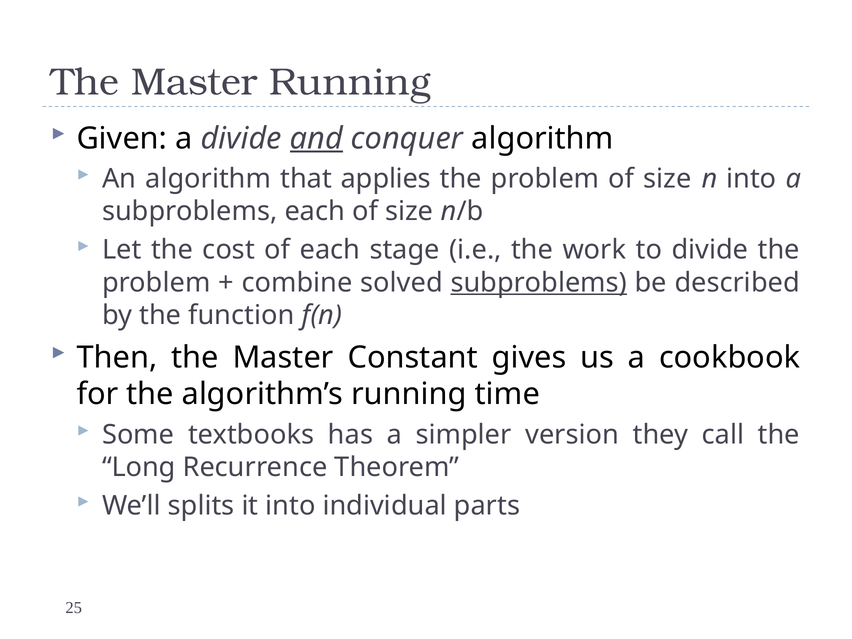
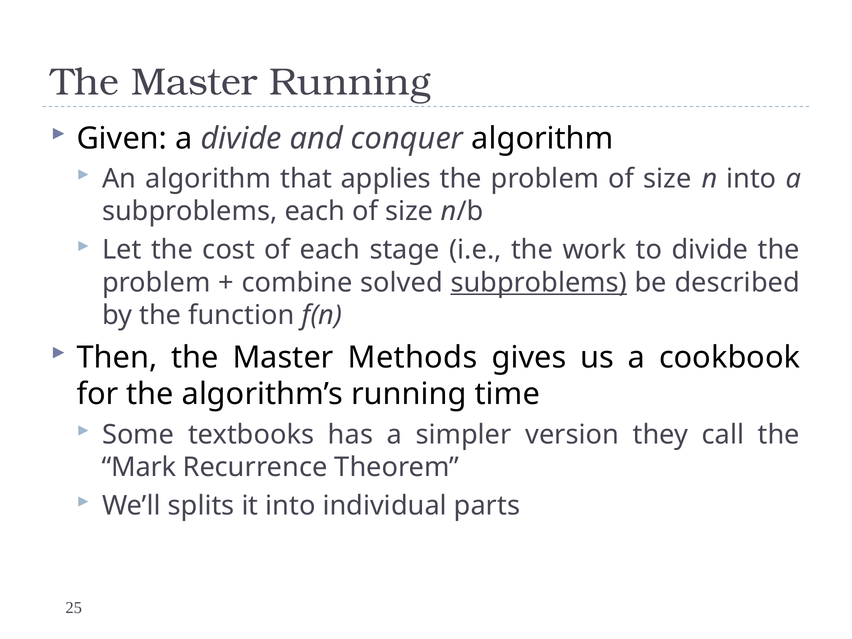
and underline: present -> none
Constant: Constant -> Methods
Long: Long -> Mark
